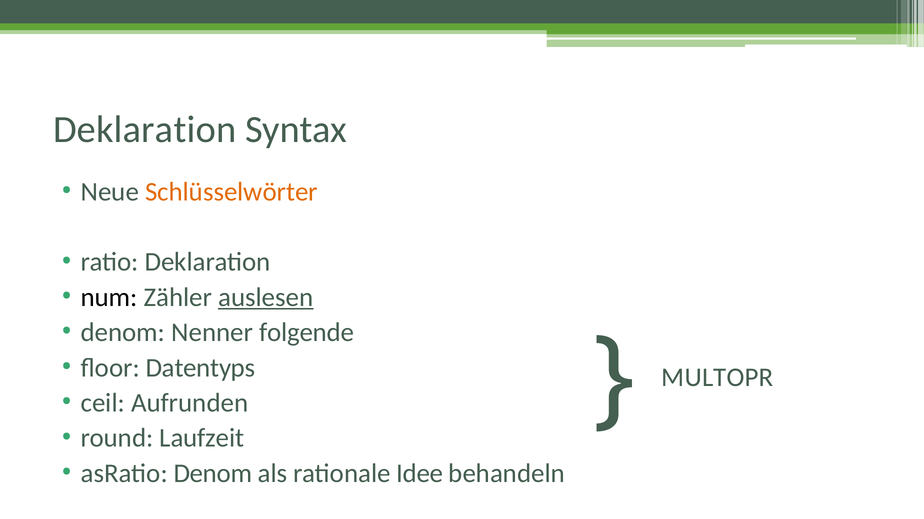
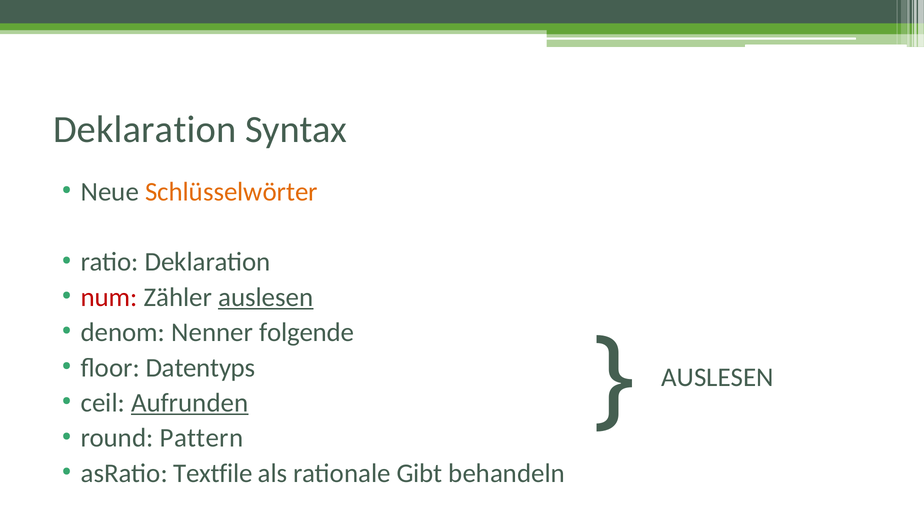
num colour: black -> red
MULTOPR at (717, 378): MULTOPR -> AUSLESEN
Aufrunden underline: none -> present
Laufzeit: Laufzeit -> Pattern
asRatio Denom: Denom -> Textfile
Idee: Idee -> Gibt
